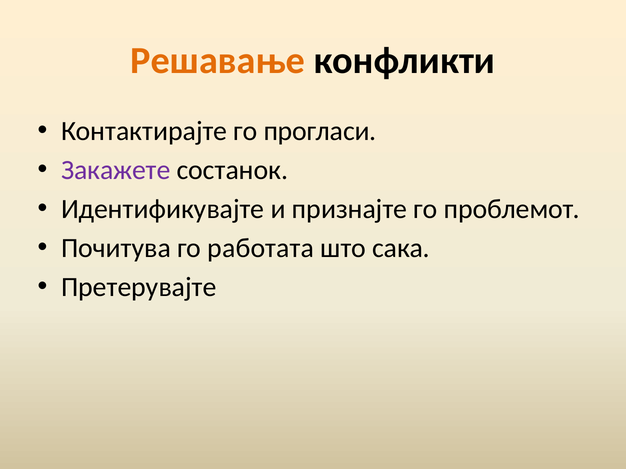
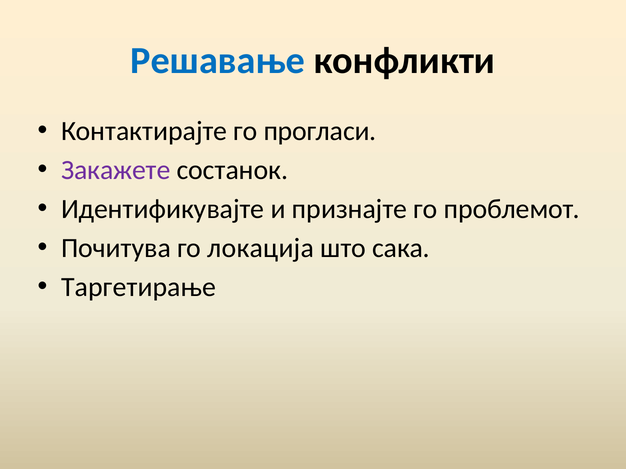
Решавање colour: orange -> blue
работата: работата -> локација
Претерувајте: Претерувајте -> Таргетирање
